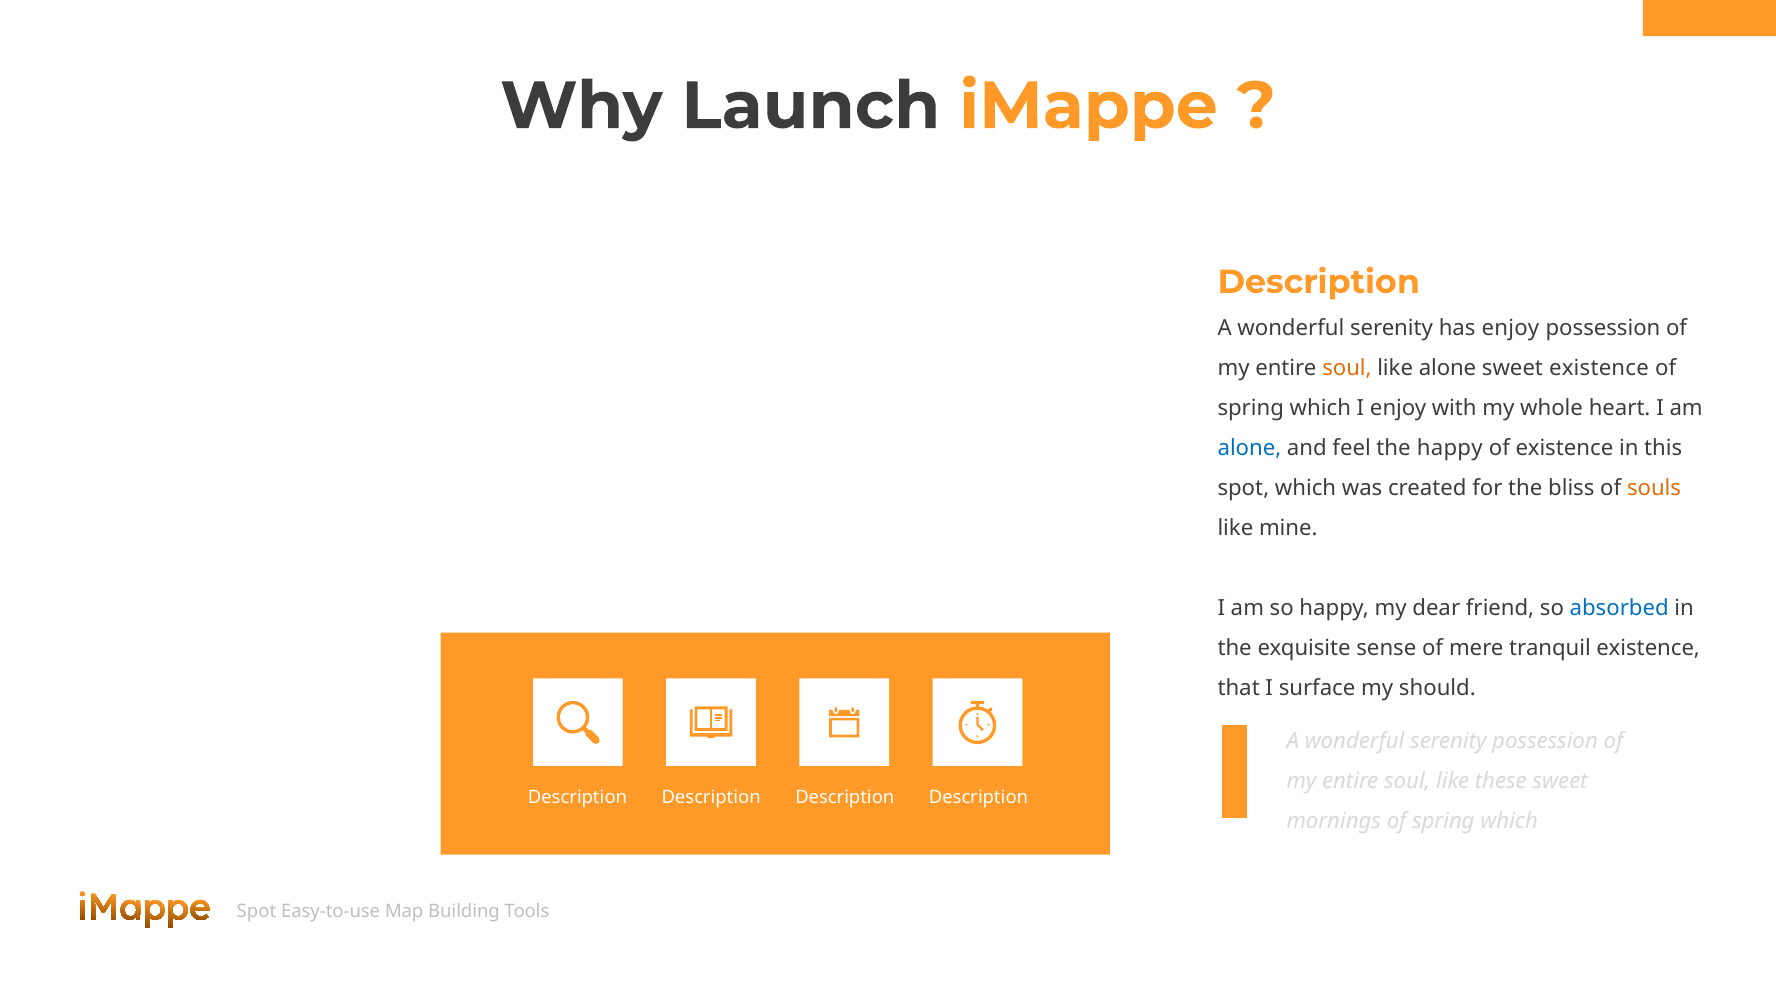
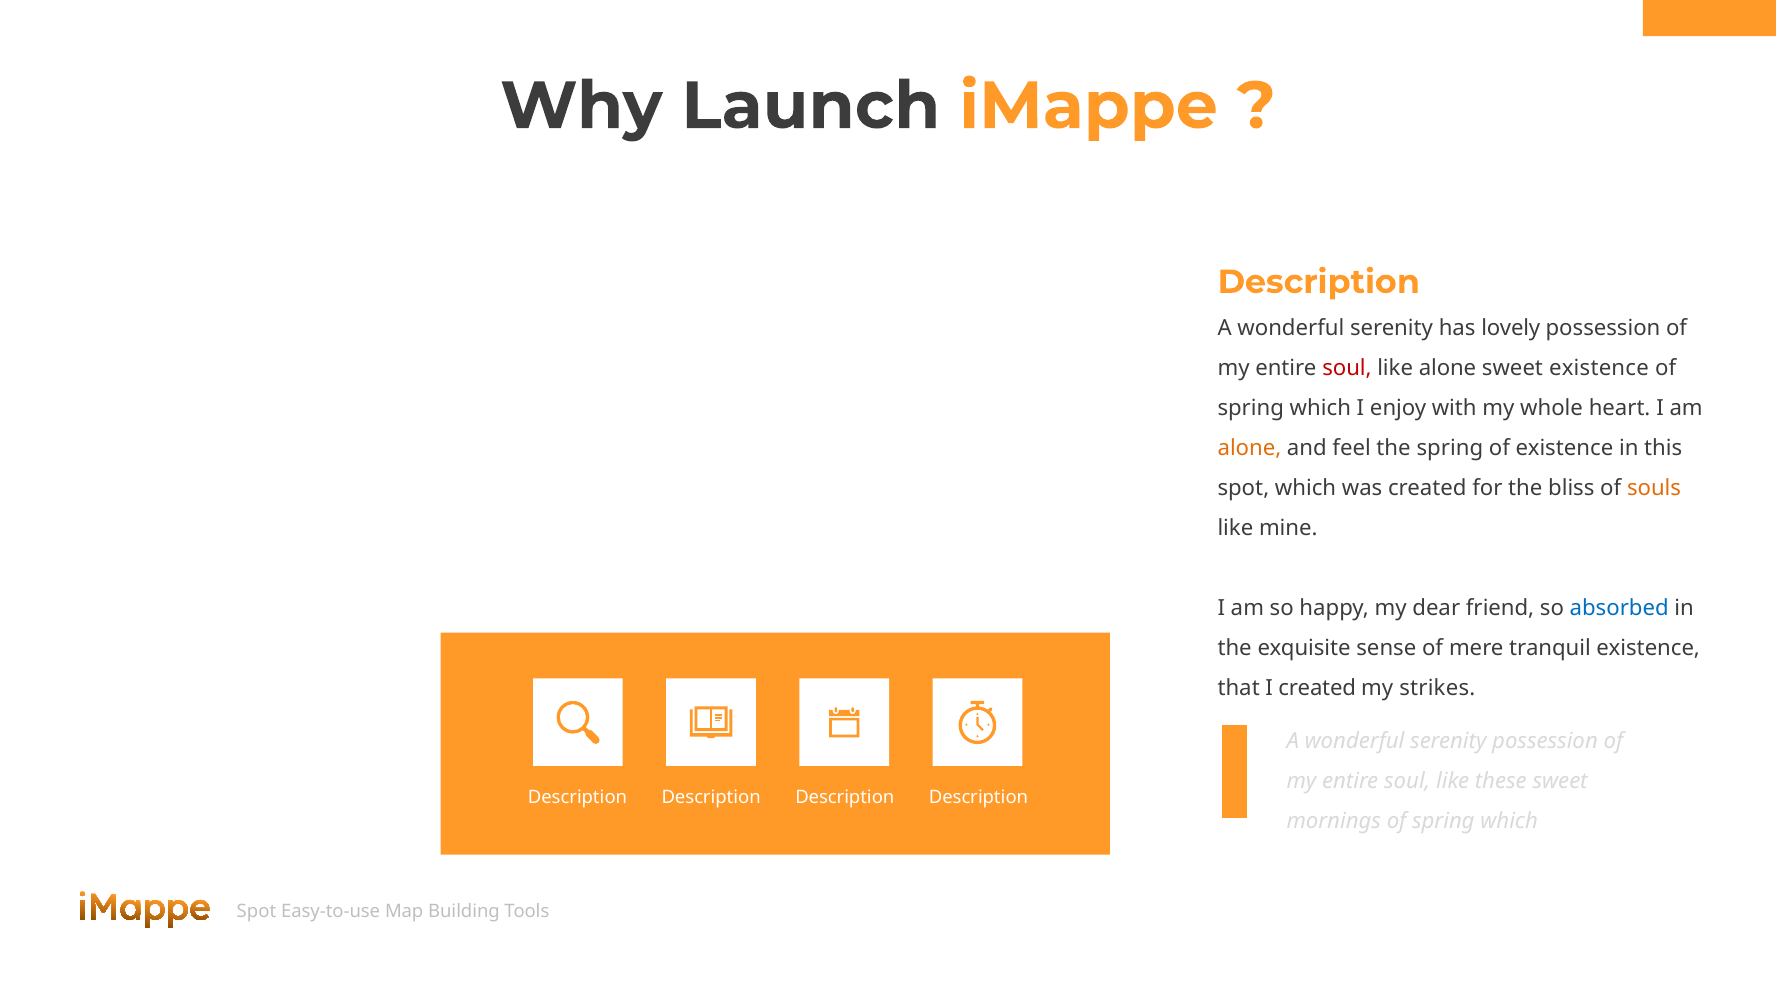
has enjoy: enjoy -> lovely
soul at (1347, 368) colour: orange -> red
alone at (1249, 448) colour: blue -> orange
the happy: happy -> spring
I surface: surface -> created
should: should -> strikes
